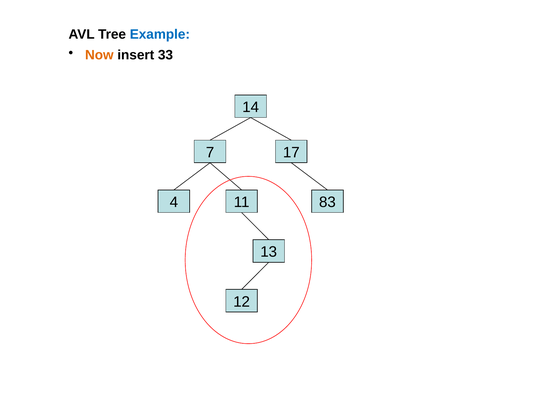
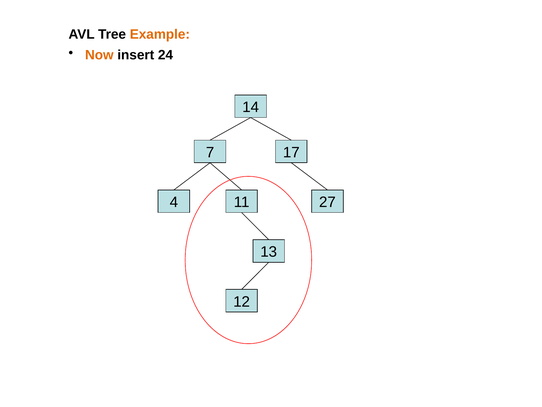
Example colour: blue -> orange
33: 33 -> 24
83: 83 -> 27
